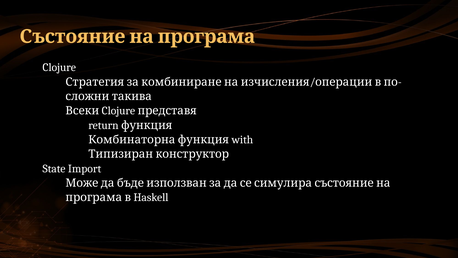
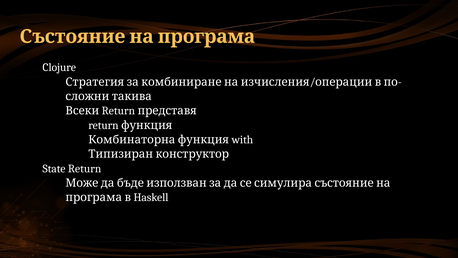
Clojure at (118, 111): Clojure -> Return
State Import: Import -> Return
